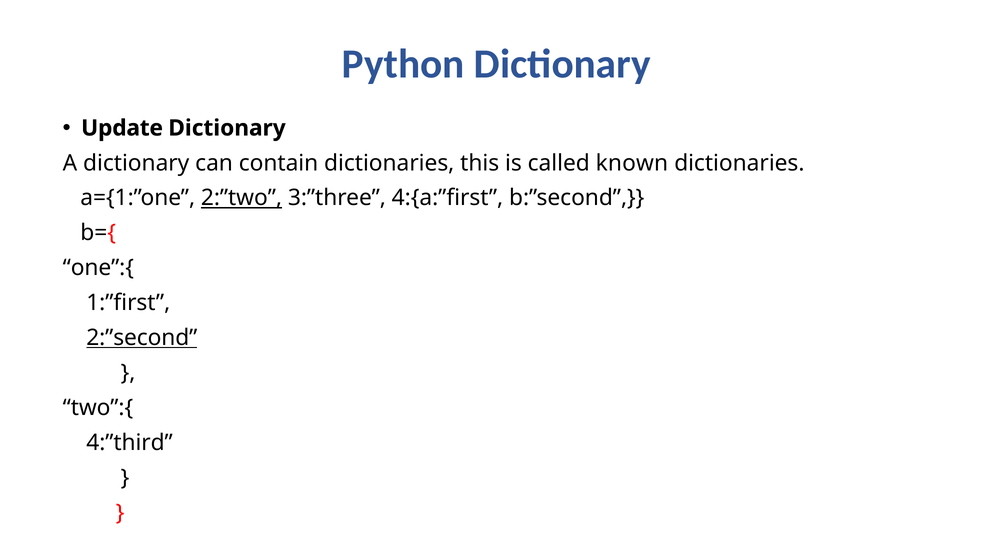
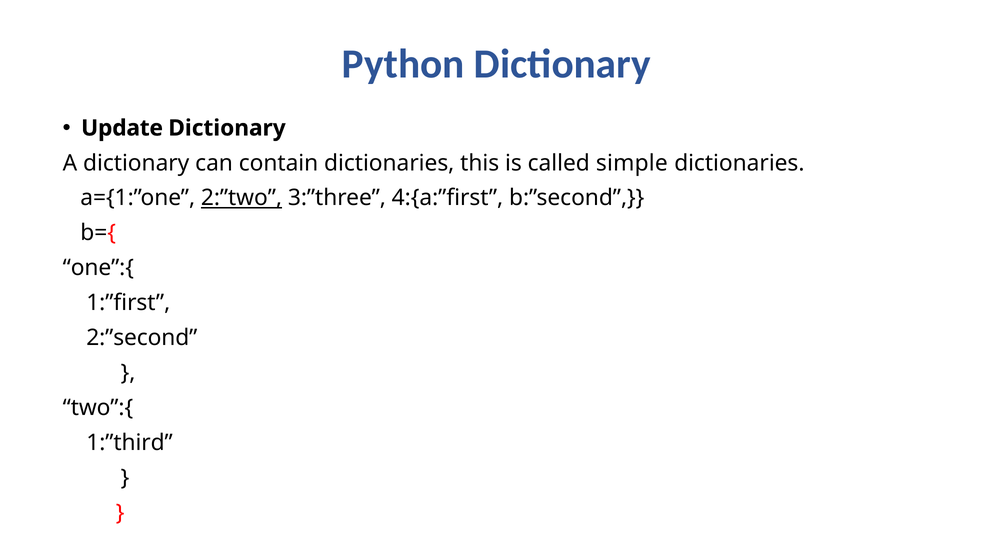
known: known -> simple
2:”second underline: present -> none
4:”third: 4:”third -> 1:”third
